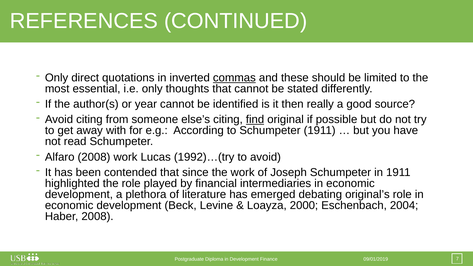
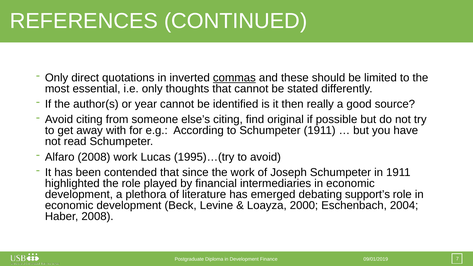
find underline: present -> none
1992)…(try: 1992)…(try -> 1995)…(try
original’s: original’s -> support’s
